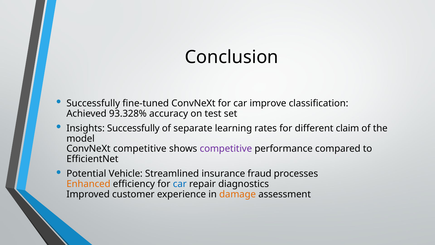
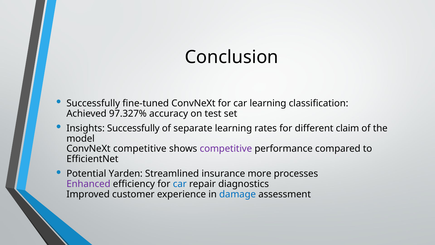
car improve: improve -> learning
93.328%: 93.328% -> 97.327%
Vehicle: Vehicle -> Yarden
fraud: fraud -> more
Enhanced colour: orange -> purple
damage colour: orange -> blue
